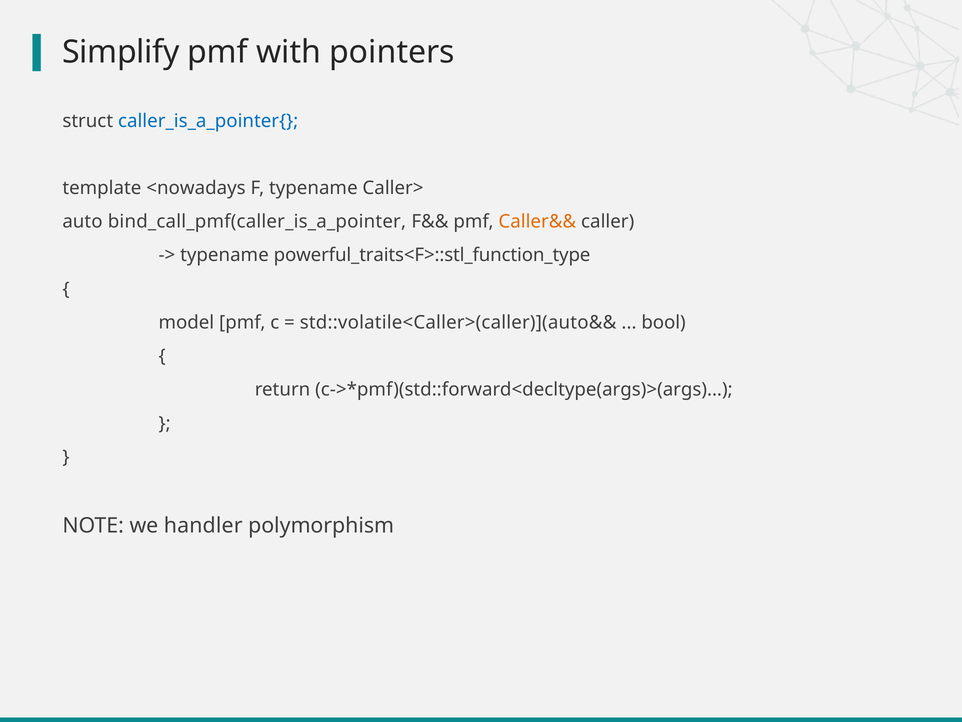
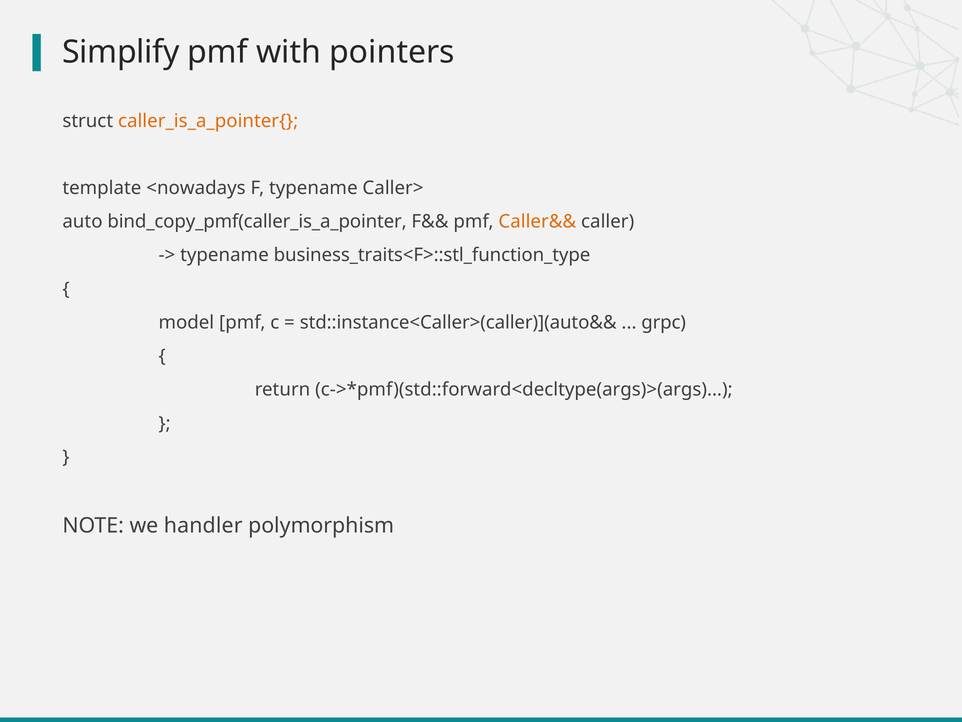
caller_is_a_pointer{ colour: blue -> orange
bind_call_pmf(caller_is_a_pointer: bind_call_pmf(caller_is_a_pointer -> bind_copy_pmf(caller_is_a_pointer
powerful_traits<F>::stl_function_type: powerful_traits<F>::stl_function_type -> business_traits<F>::stl_function_type
std::volatile<Caller>(caller)](auto&&: std::volatile<Caller>(caller)](auto&& -> std::instance<Caller>(caller)](auto&&
bool: bool -> grpc
